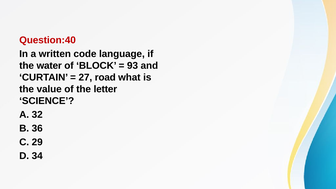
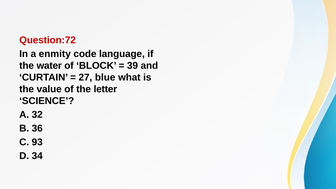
Question:40: Question:40 -> Question:72
written: written -> enmity
93: 93 -> 39
road: road -> blue
29: 29 -> 93
